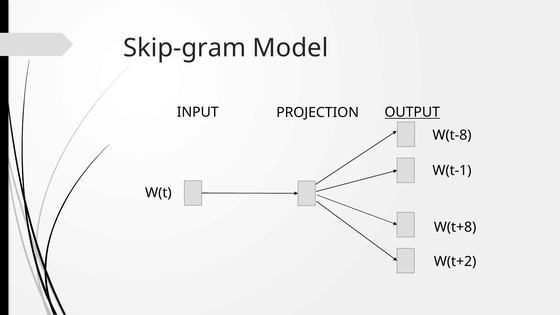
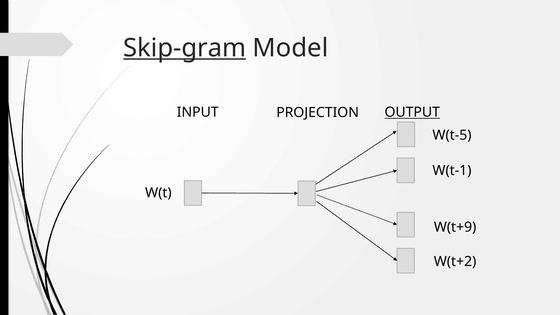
Skip-gram underline: none -> present
W(t-8: W(t-8 -> W(t-5
W(t+8: W(t+8 -> W(t+9
